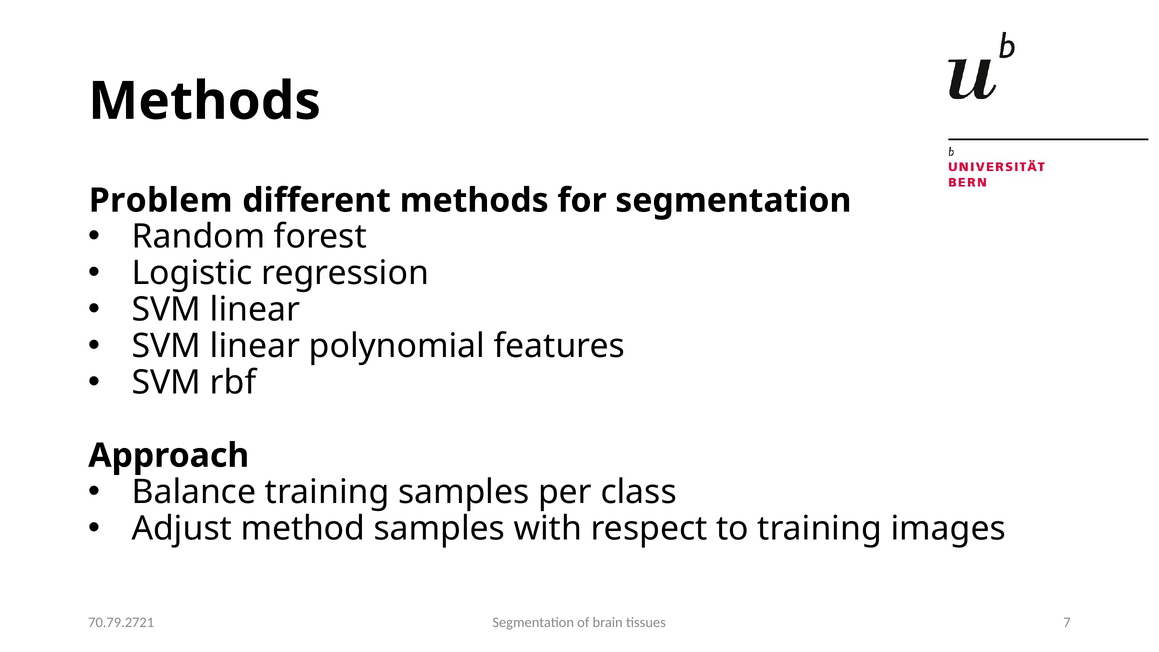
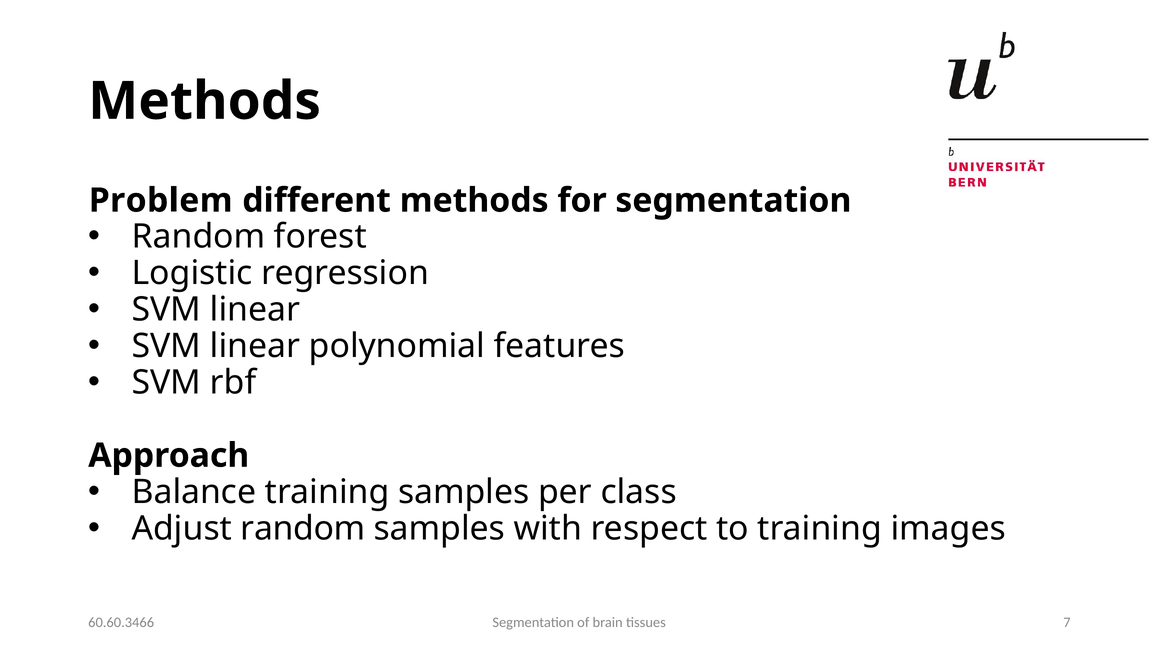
Adjust method: method -> random
70.79.2721: 70.79.2721 -> 60.60.3466
